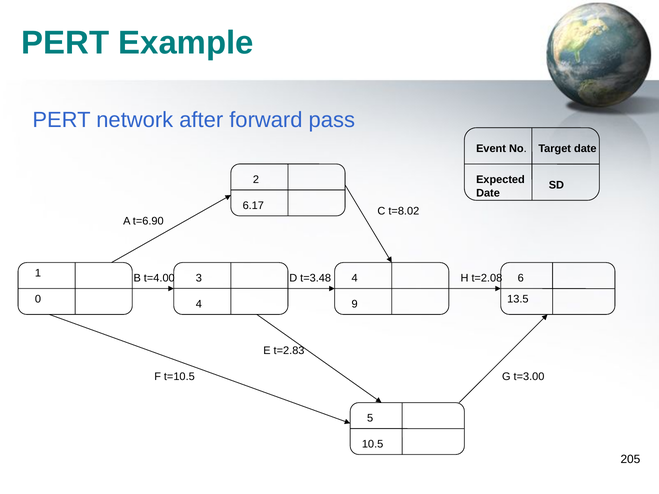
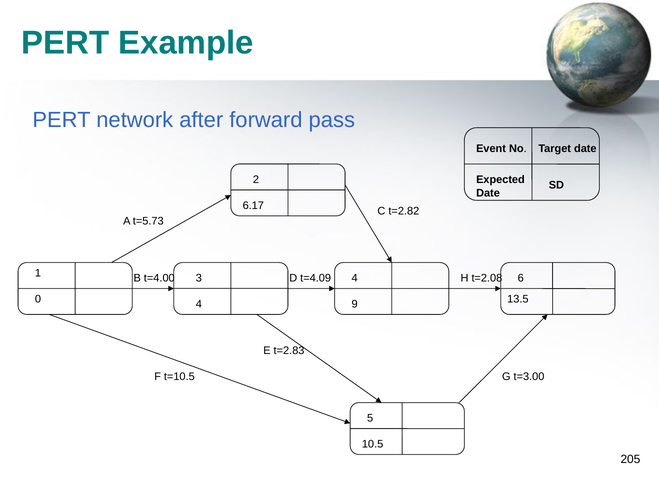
t=8.02: t=8.02 -> t=2.82
t=6.90: t=6.90 -> t=5.73
t=3.48: t=3.48 -> t=4.09
